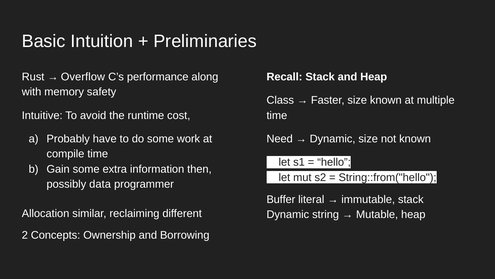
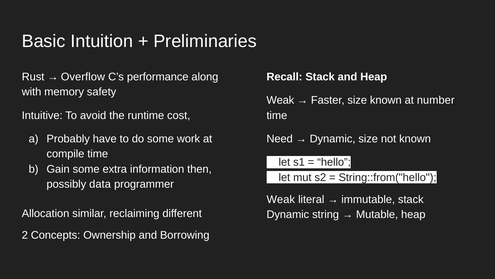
Class at (280, 100): Class -> Weak
multiple: multiple -> number
Buffer at (281, 199): Buffer -> Weak
